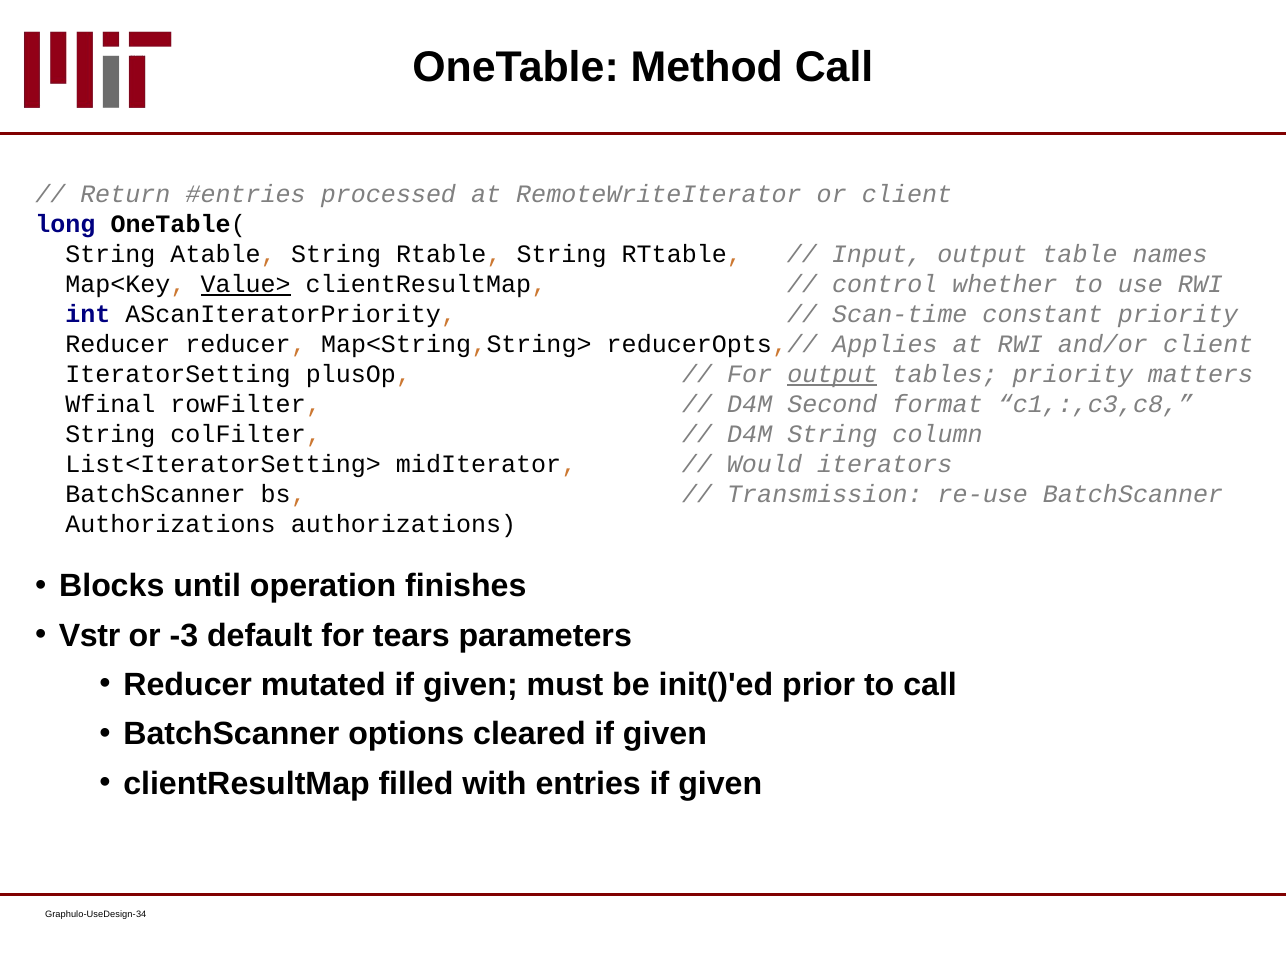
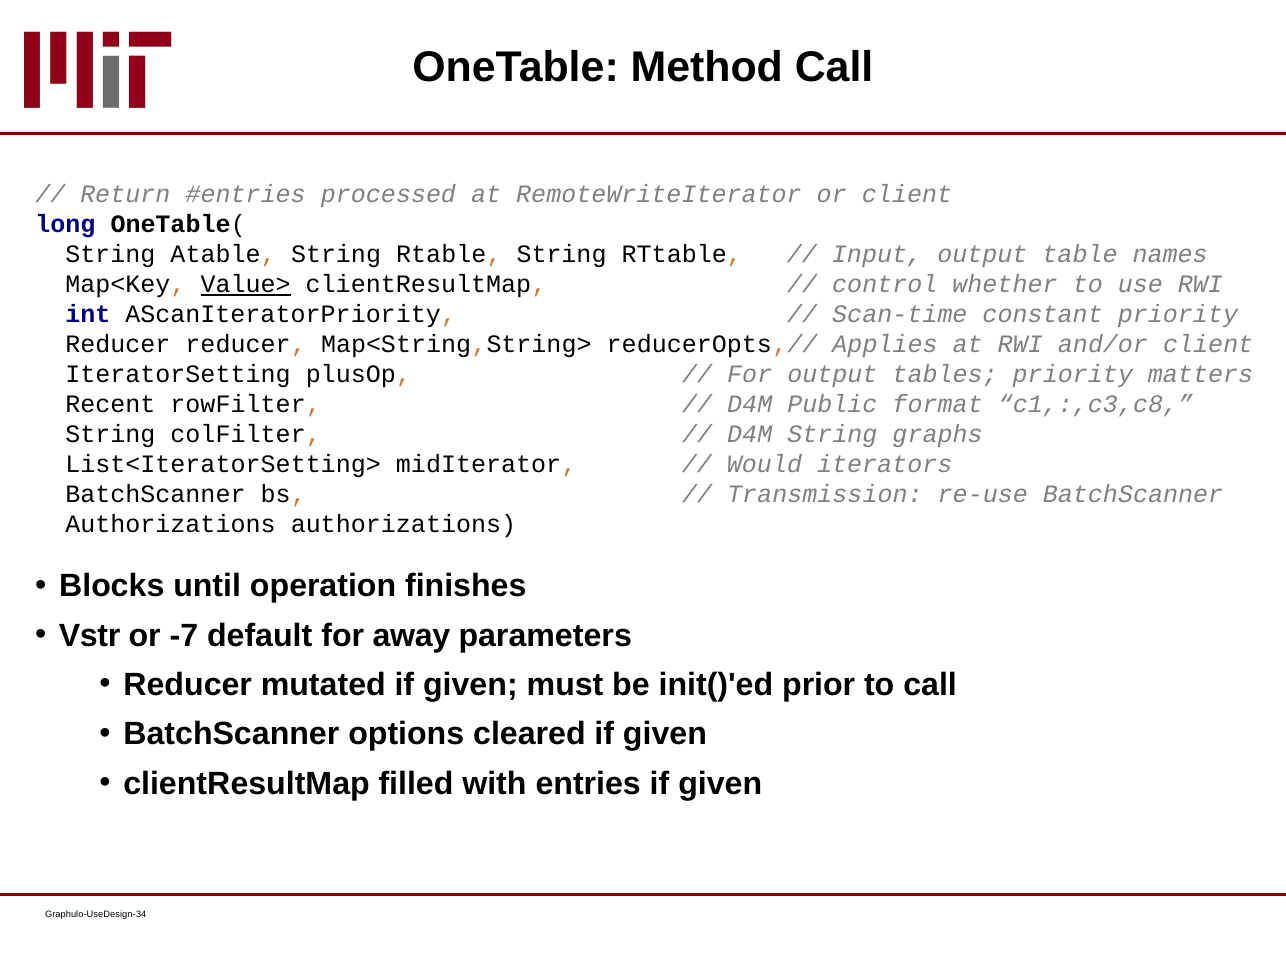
output at (832, 374) underline: present -> none
Wfinal: Wfinal -> Recent
Second: Second -> Public
column: column -> graphs
-3: -3 -> -7
tears: tears -> away
